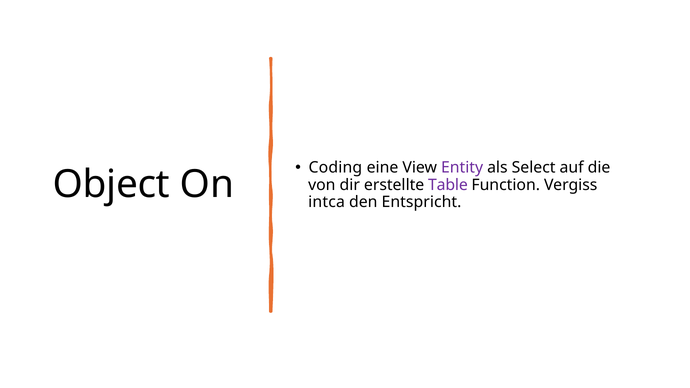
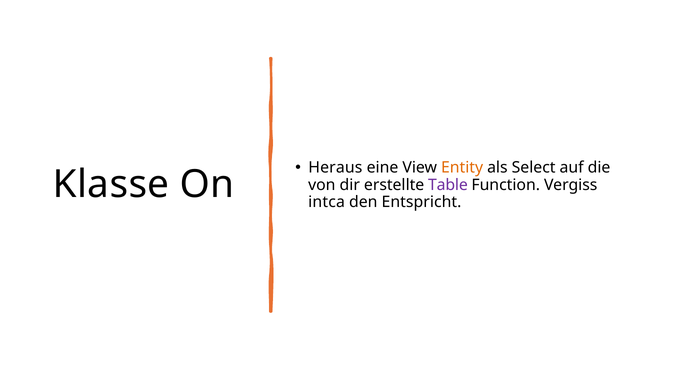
Coding: Coding -> Heraus
Entity colour: purple -> orange
Object: Object -> Klasse
